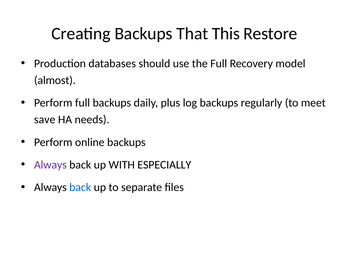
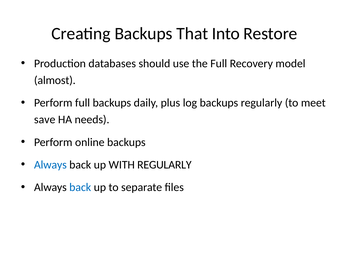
This: This -> Into
Always at (50, 165) colour: purple -> blue
WITH ESPECIALLY: ESPECIALLY -> REGULARLY
